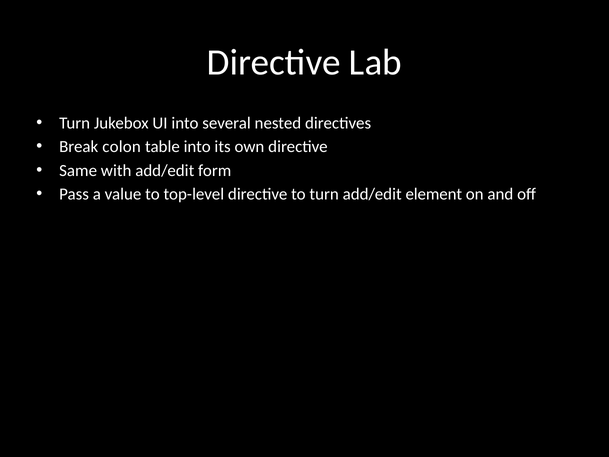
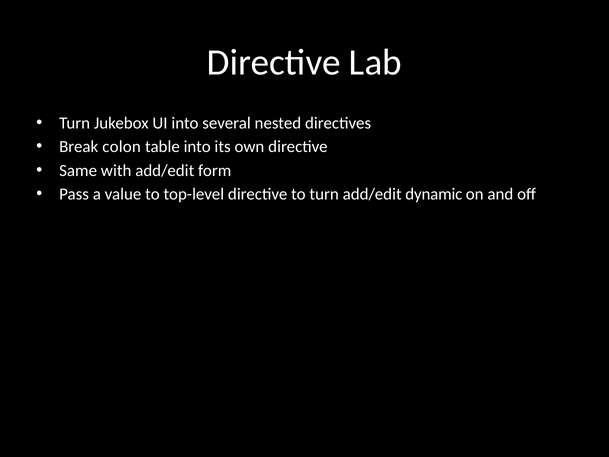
element: element -> dynamic
